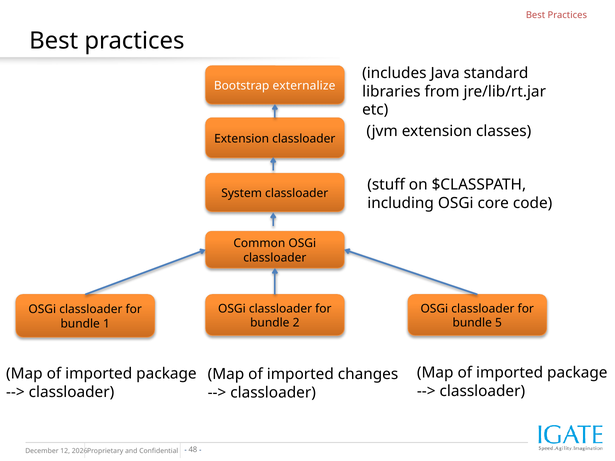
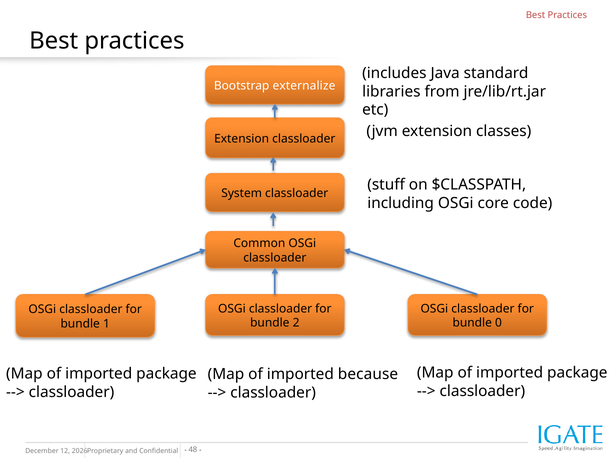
5: 5 -> 0
changes: changes -> because
